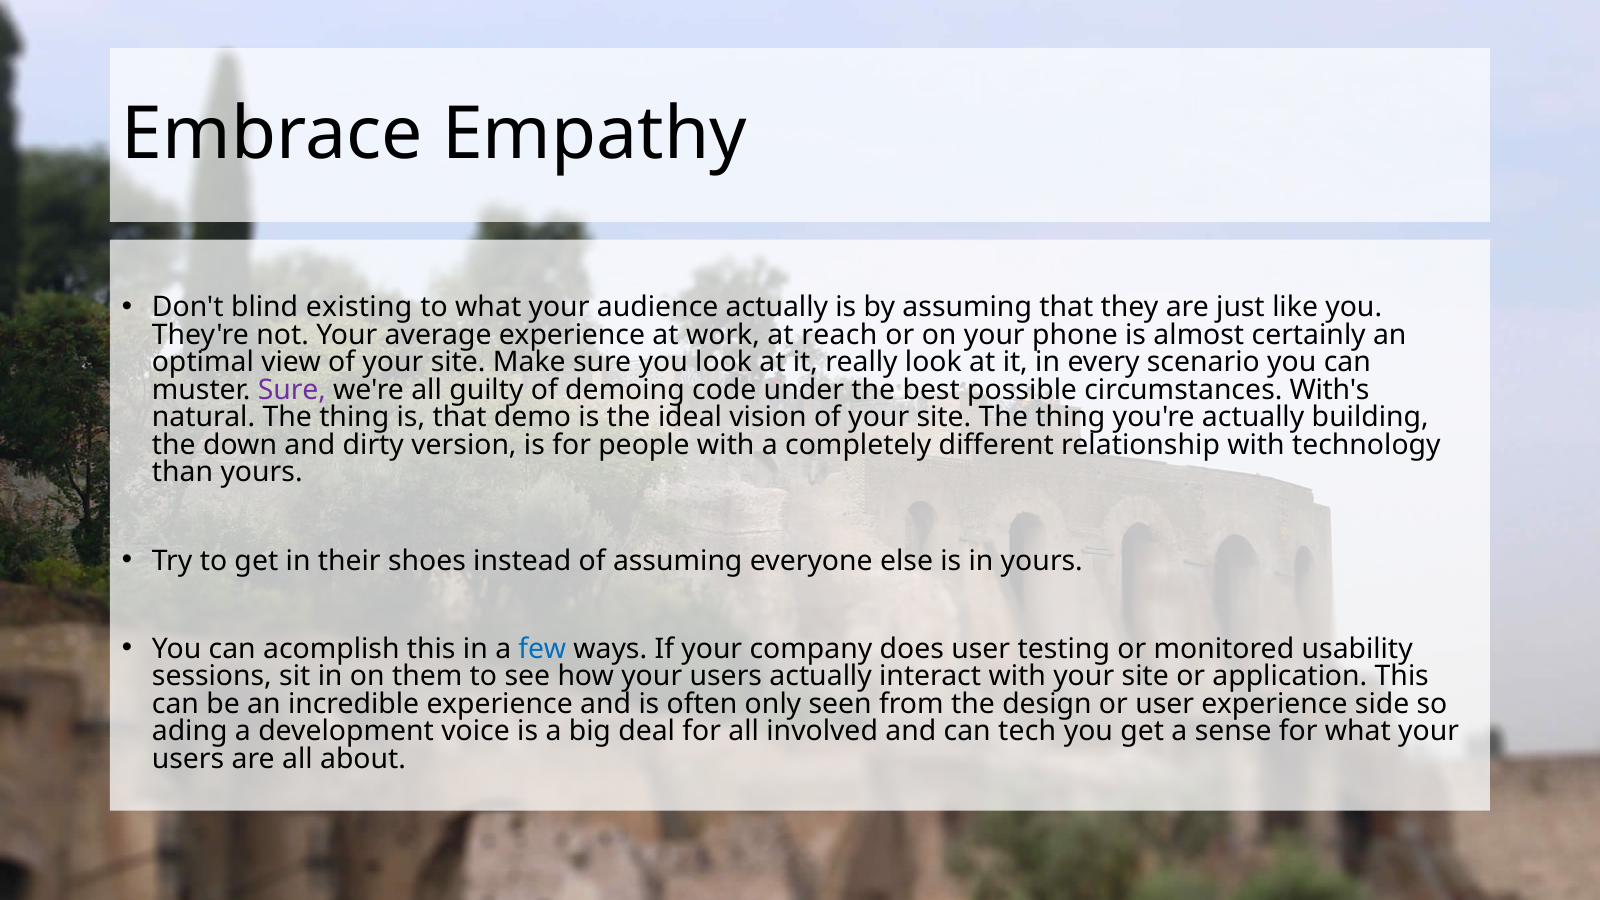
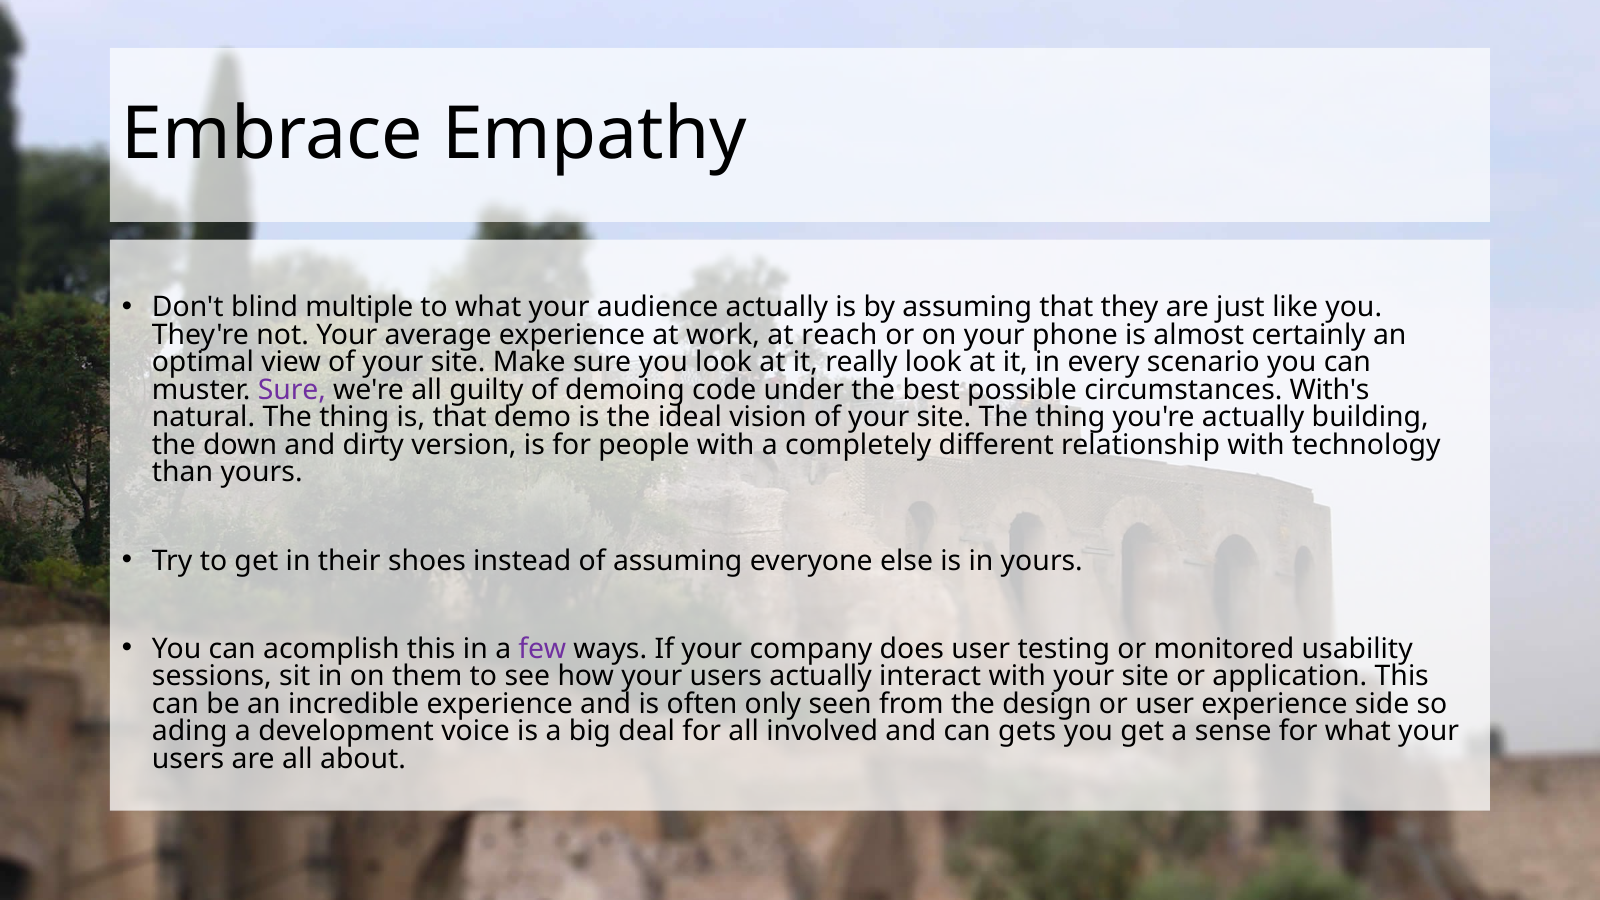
existing: existing -> multiple
few colour: blue -> purple
tech: tech -> gets
